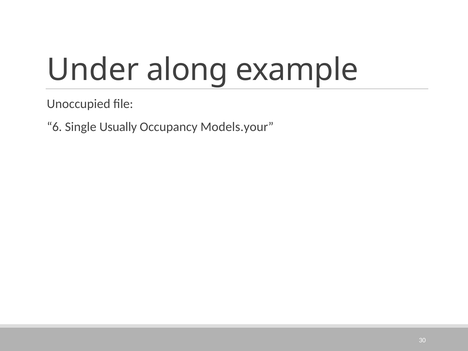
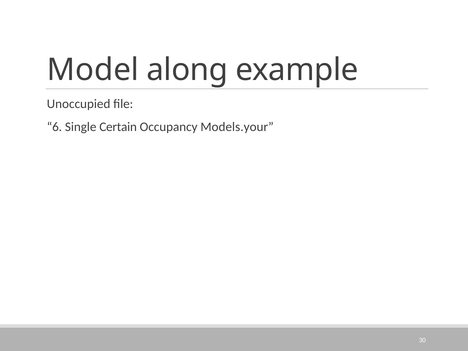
Under: Under -> Model
Usually: Usually -> Certain
